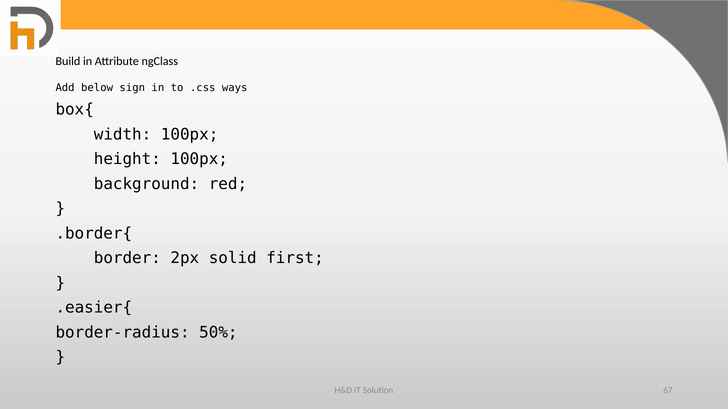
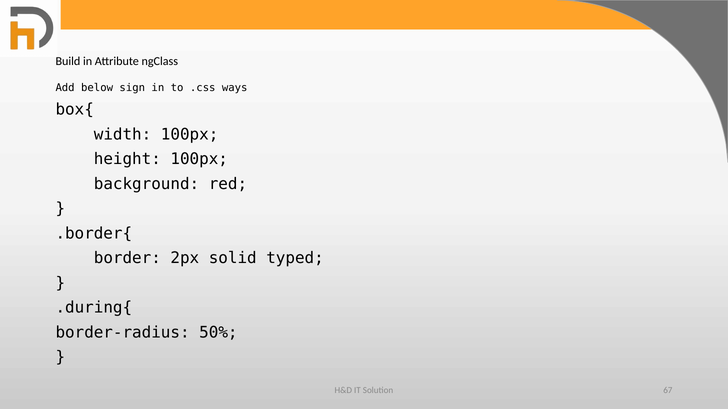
first: first -> typed
.easier{: .easier{ -> .during{
